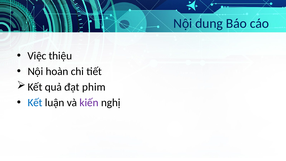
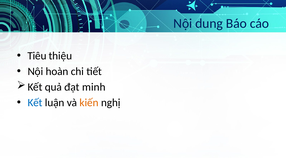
Việc: Việc -> Tiêu
phim: phim -> minh
kiến colour: purple -> orange
